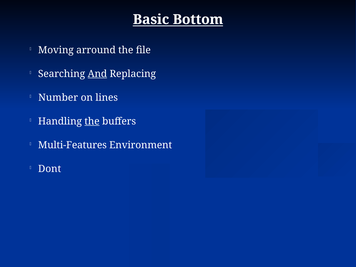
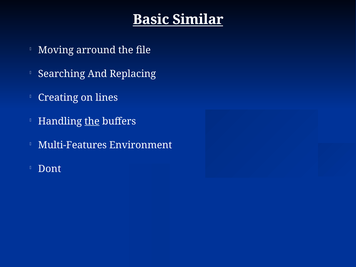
Bottom: Bottom -> Similar
And underline: present -> none
Number: Number -> Creating
